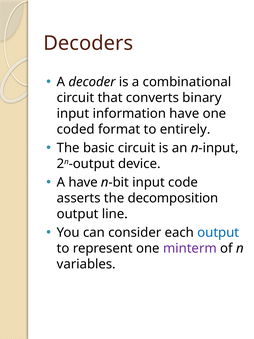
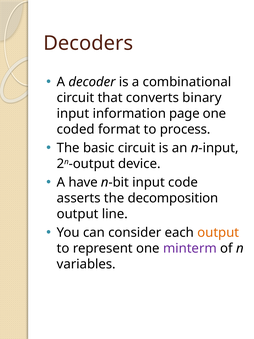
information have: have -> page
entirely: entirely -> process
output at (218, 232) colour: blue -> orange
